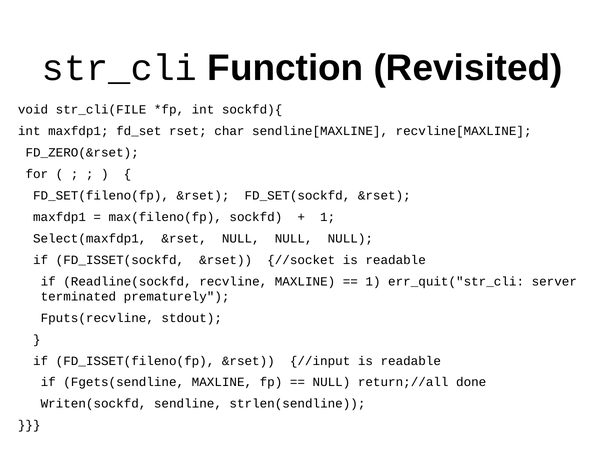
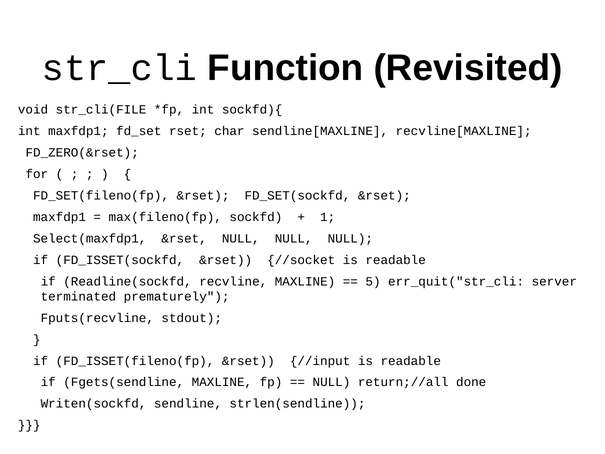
1 at (373, 281): 1 -> 5
